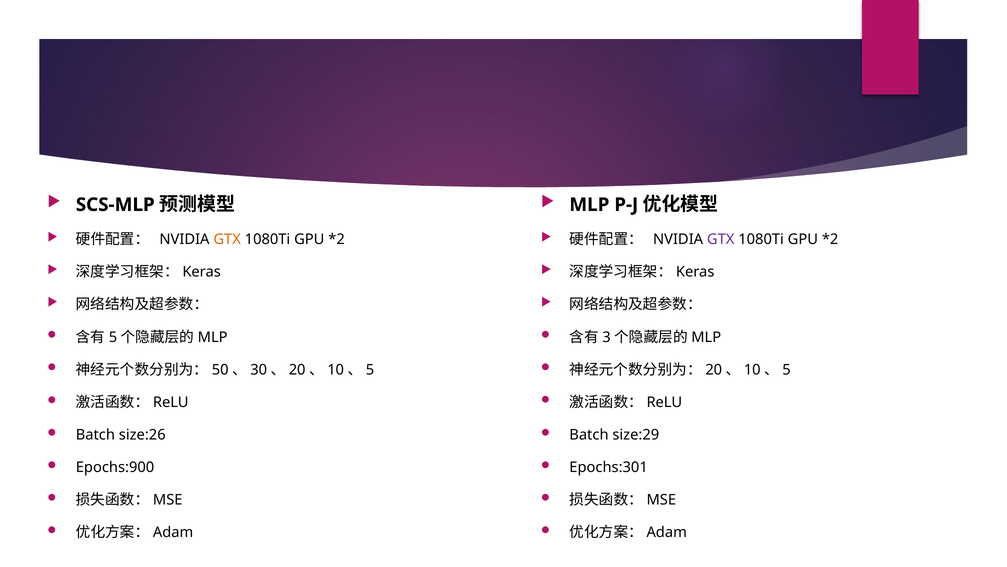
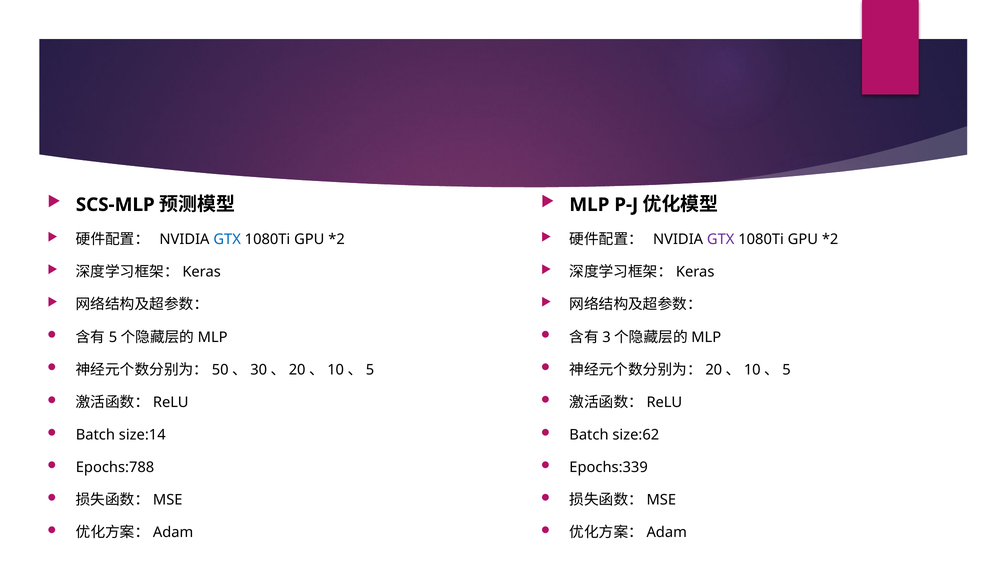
GTX at (227, 239) colour: orange -> blue
size:26: size:26 -> size:14
size:29: size:29 -> size:62
Epochs:900: Epochs:900 -> Epochs:788
Epochs:301: Epochs:301 -> Epochs:339
